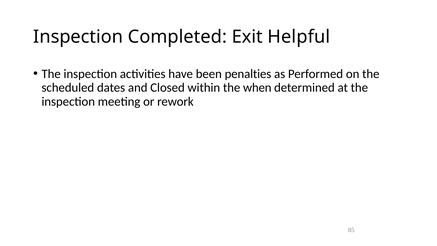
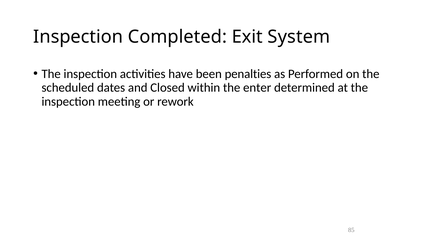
Helpful: Helpful -> System
when: when -> enter
